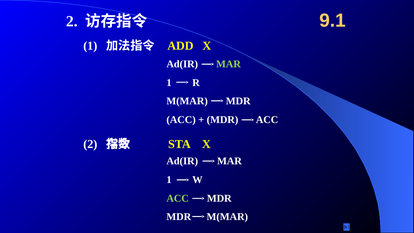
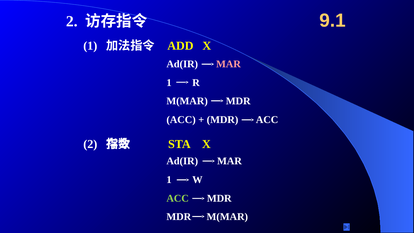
MAR at (228, 64) colour: light green -> pink
